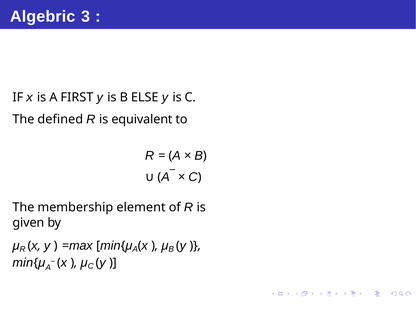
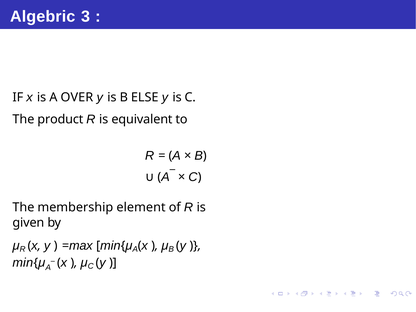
FIRST: FIRST -> OVER
defined: defined -> product
